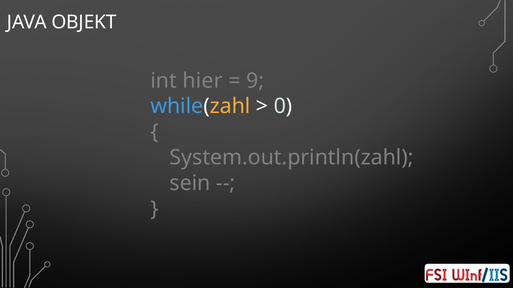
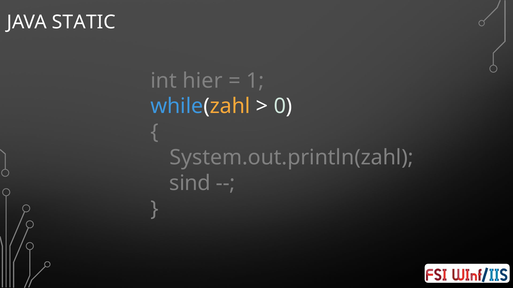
OBJEKT: OBJEKT -> STATIC
9: 9 -> 1
sein: sein -> sind
